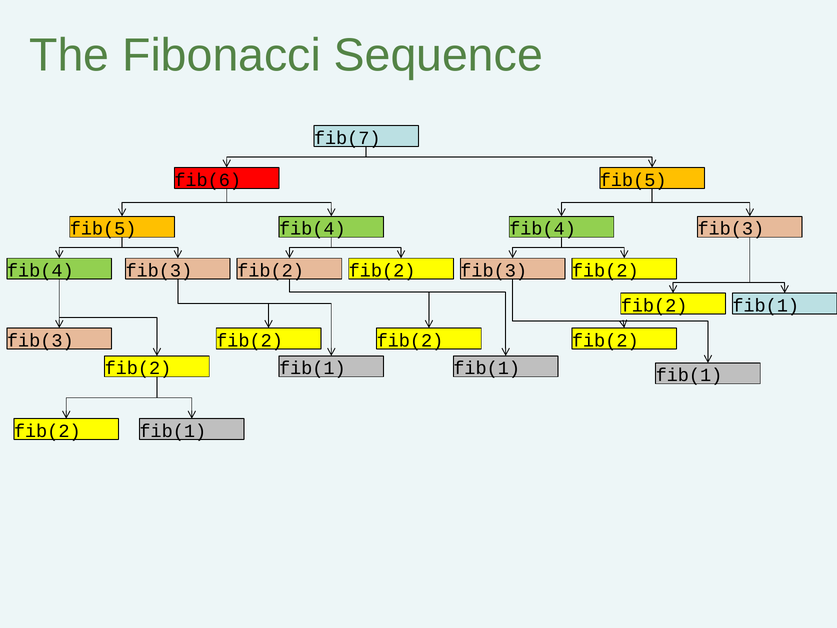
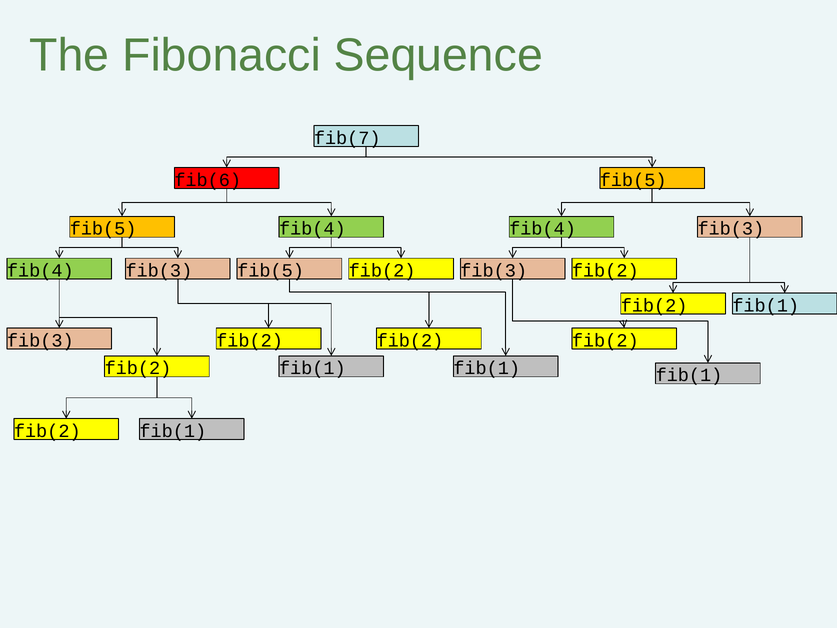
fib(4 fib(3 fib(2: fib(2 -> fib(5
